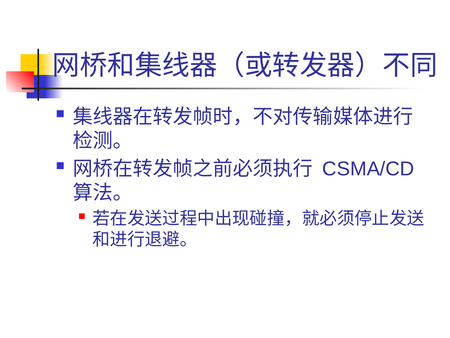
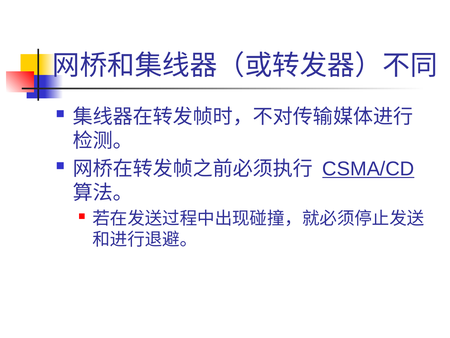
CSMA/CD underline: none -> present
